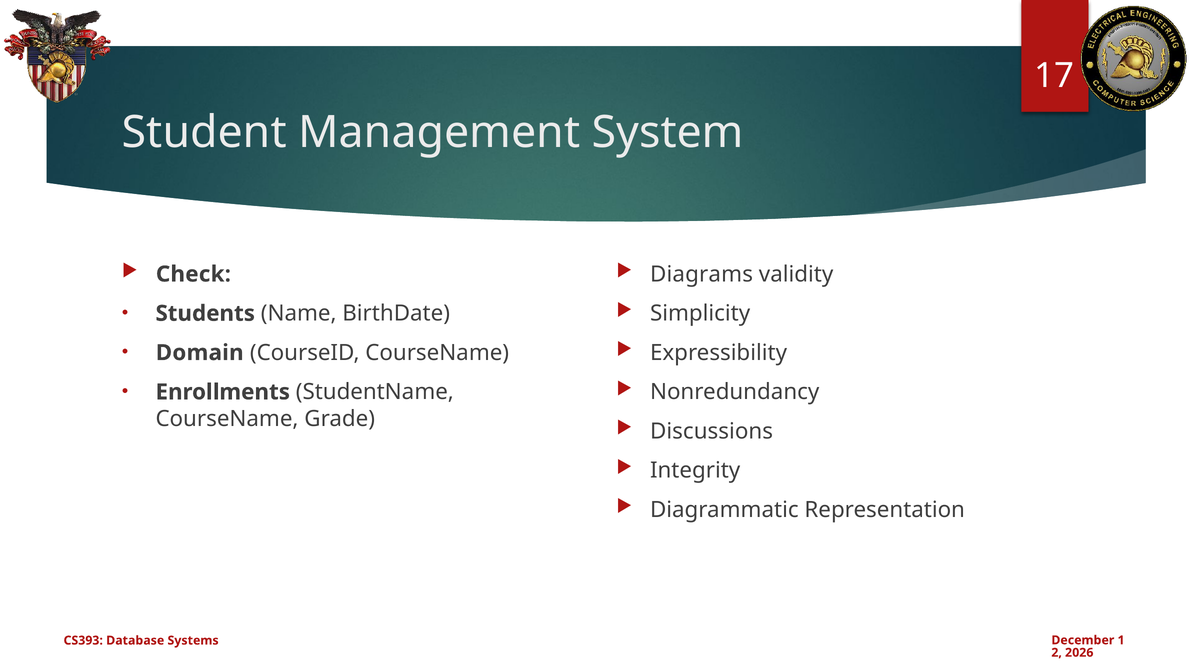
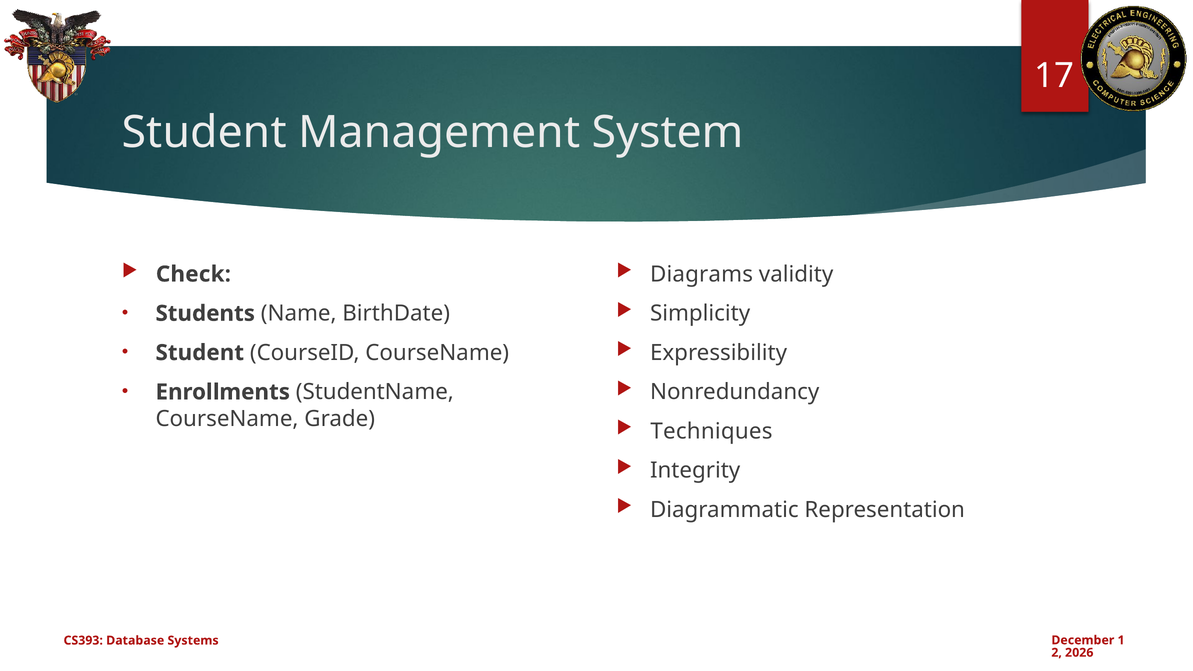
Domain at (200, 353): Domain -> Student
Discussions: Discussions -> Techniques
